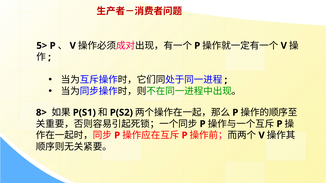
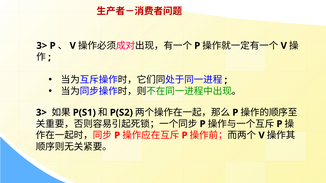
5> at (42, 46): 5> -> 3>
8> at (41, 113): 8> -> 3>
